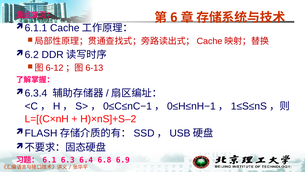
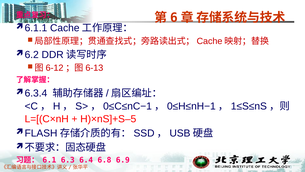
H)×nS]+S–2: H)×nS]+S–2 -> H)×nS]+S–5
